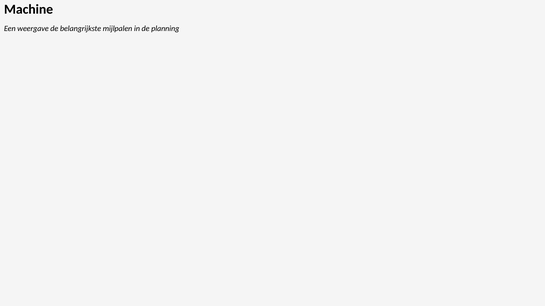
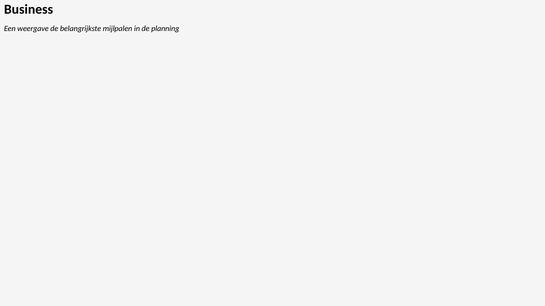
Machine: Machine -> Business
